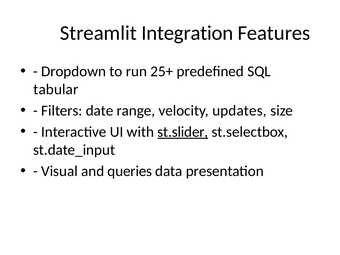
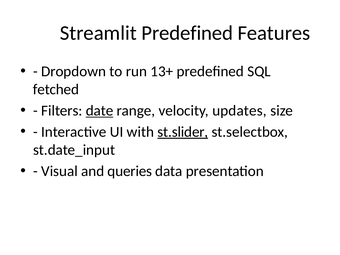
Integration at (187, 33): Integration -> Predefined
25+: 25+ -> 13+
tabular: tabular -> fetched
date underline: none -> present
